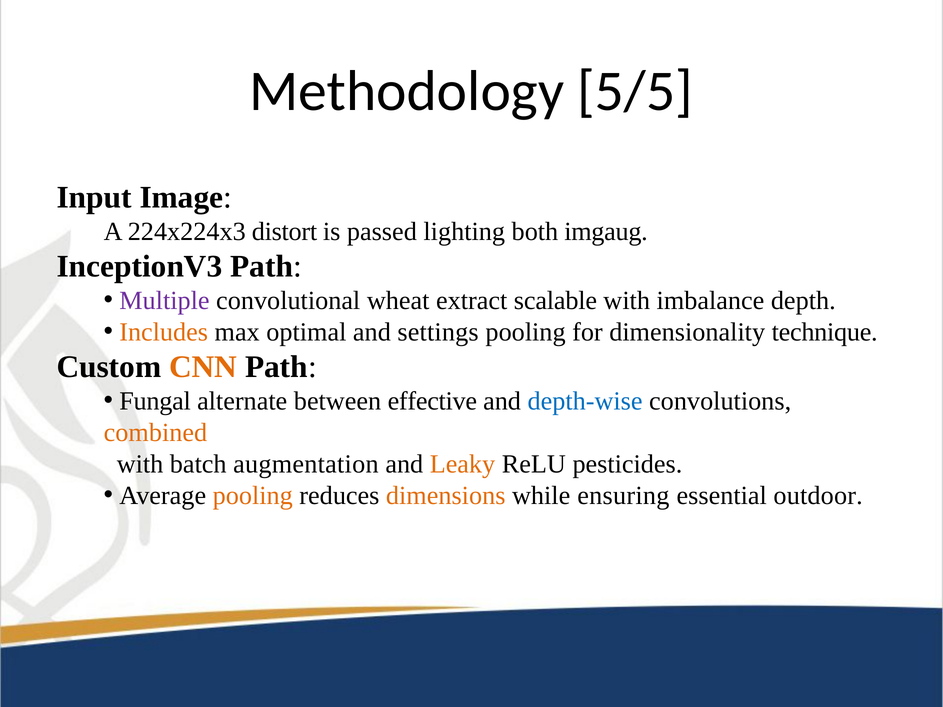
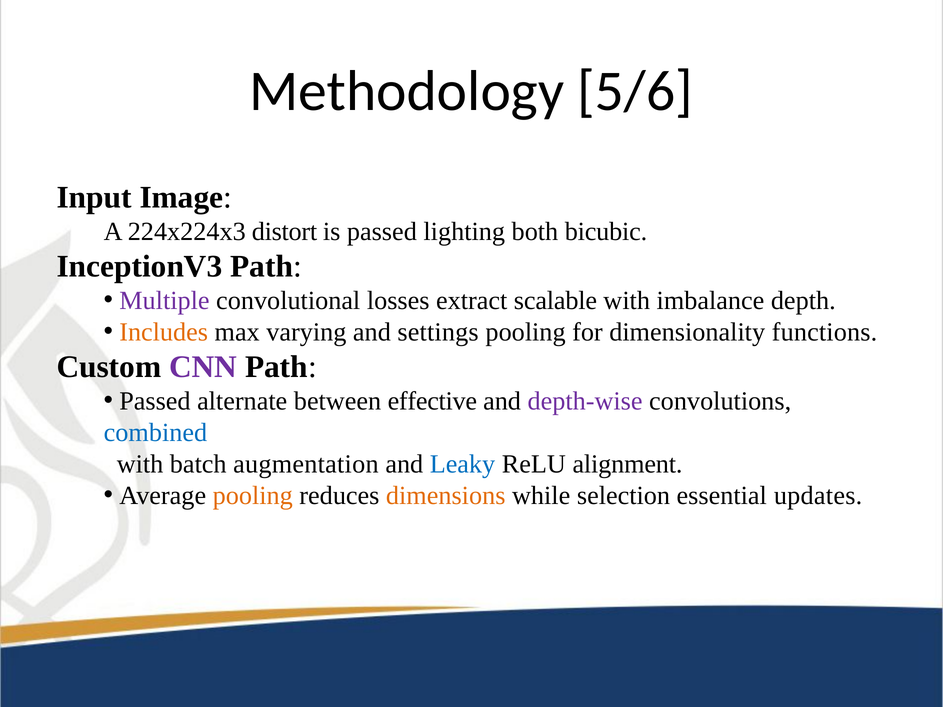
5/5: 5/5 -> 5/6
imgaug: imgaug -> bicubic
wheat: wheat -> losses
optimal: optimal -> varying
technique: technique -> functions
CNN colour: orange -> purple
Fungal at (155, 401): Fungal -> Passed
depth-wise colour: blue -> purple
combined colour: orange -> blue
Leaky colour: orange -> blue
pesticides: pesticides -> alignment
ensuring: ensuring -> selection
outdoor: outdoor -> updates
